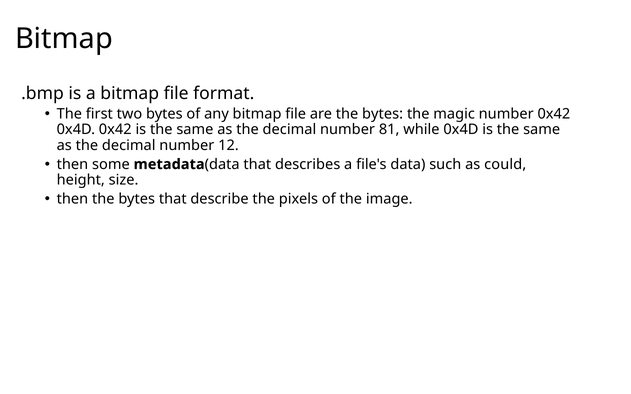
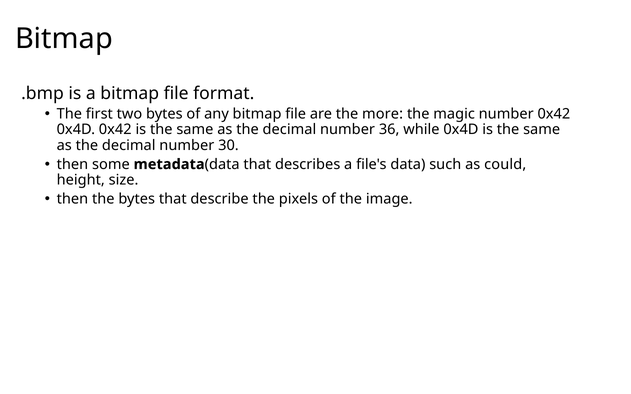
are the bytes: bytes -> more
81: 81 -> 36
12: 12 -> 30
